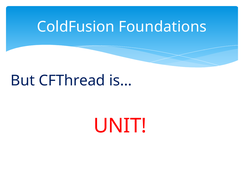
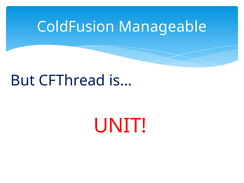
Foundations: Foundations -> Manageable
